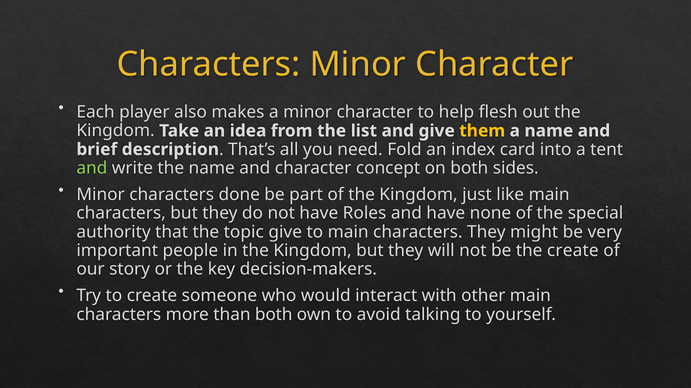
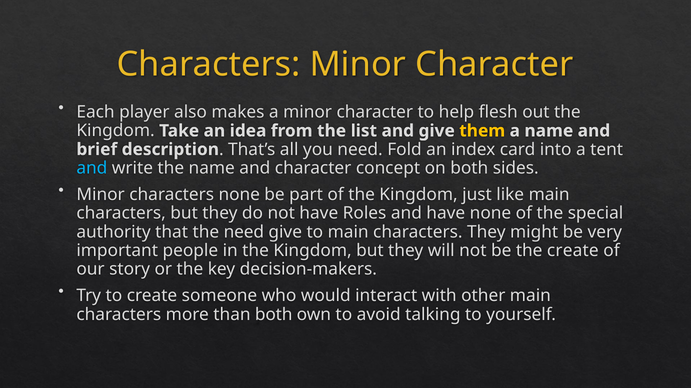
and at (92, 168) colour: light green -> light blue
characters done: done -> none
the topic: topic -> need
